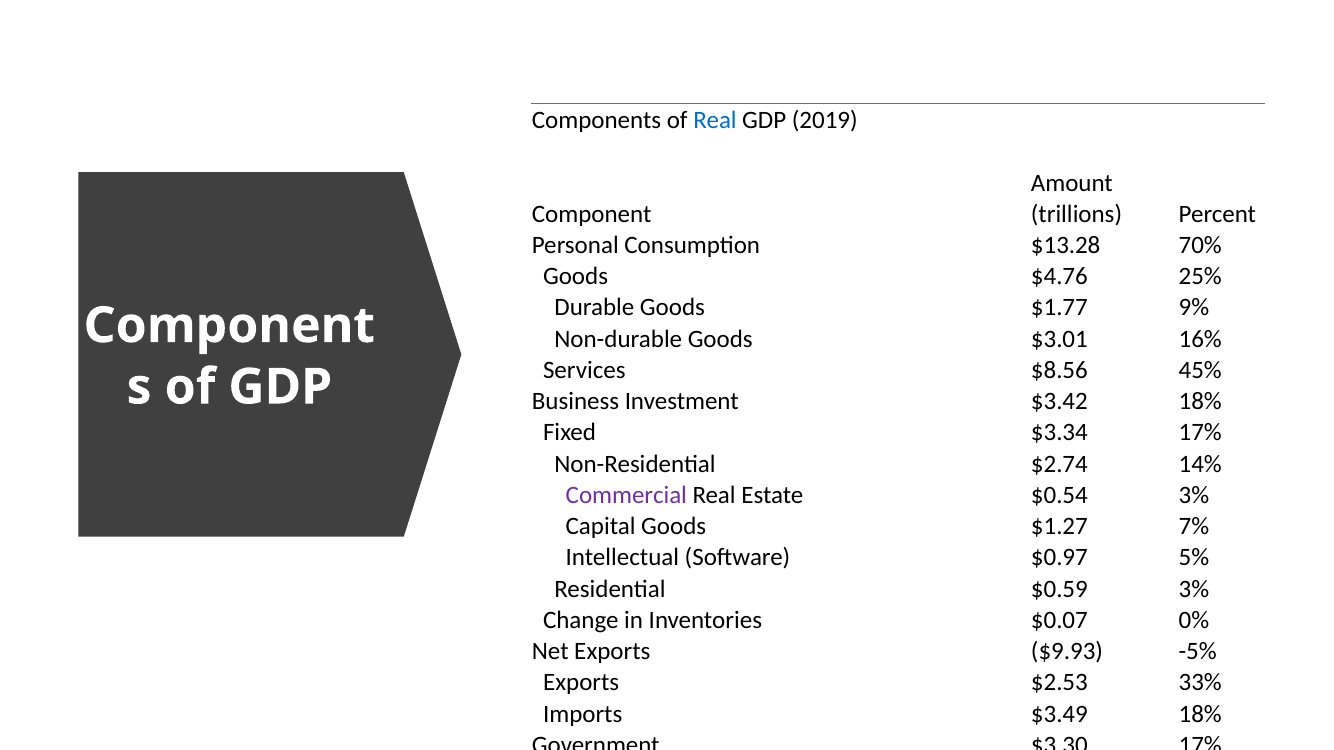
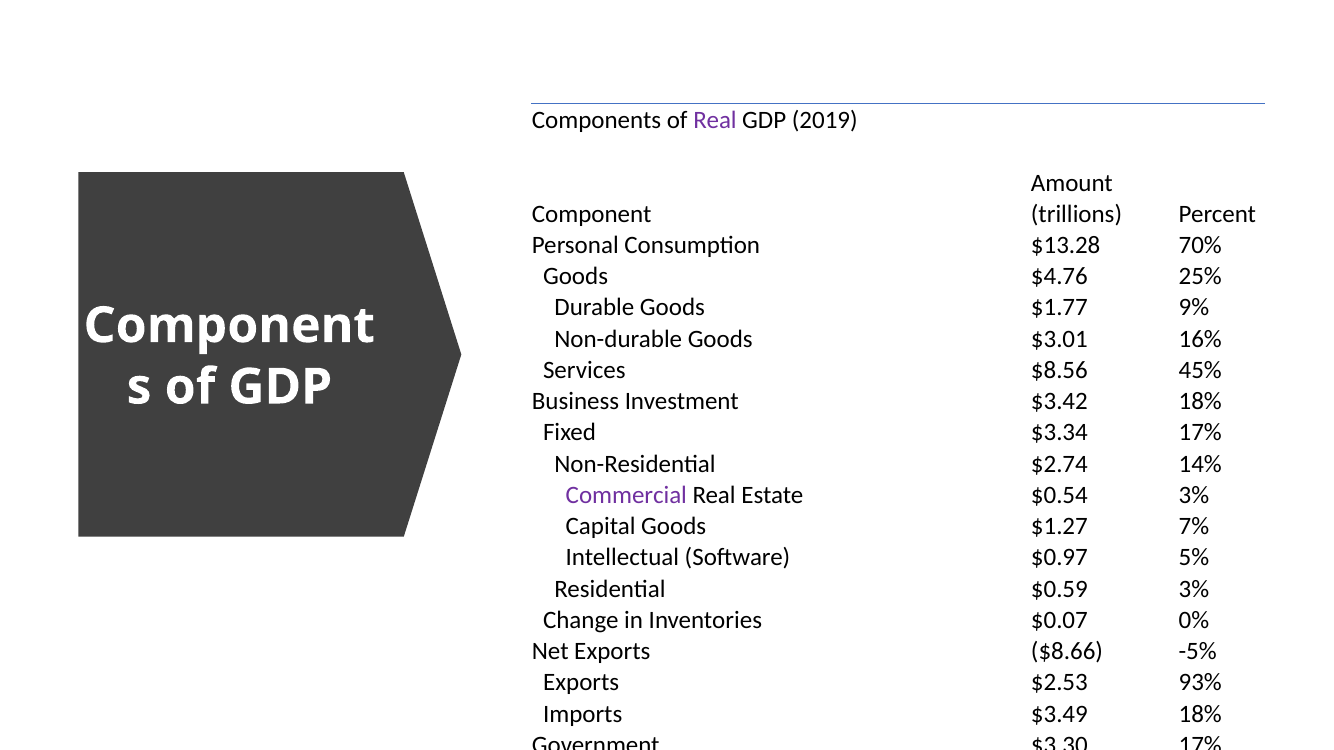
Real at (715, 120) colour: blue -> purple
$9.93: $9.93 -> $8.66
33%: 33% -> 93%
